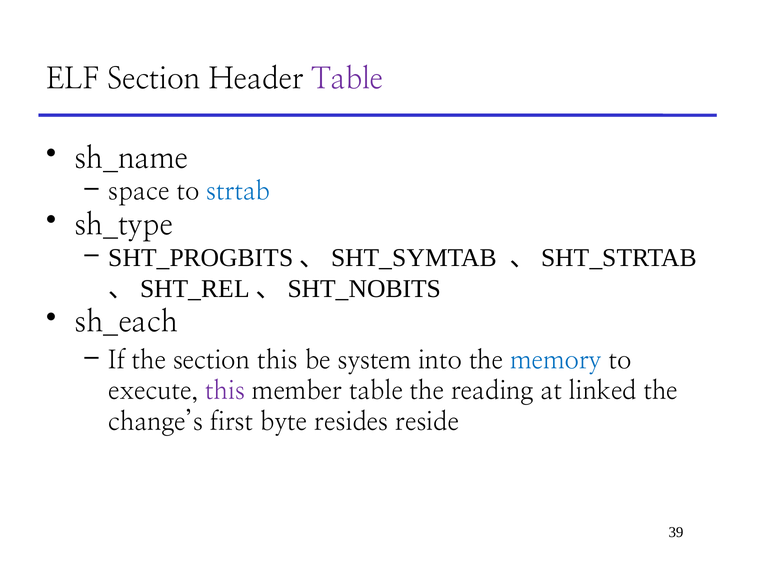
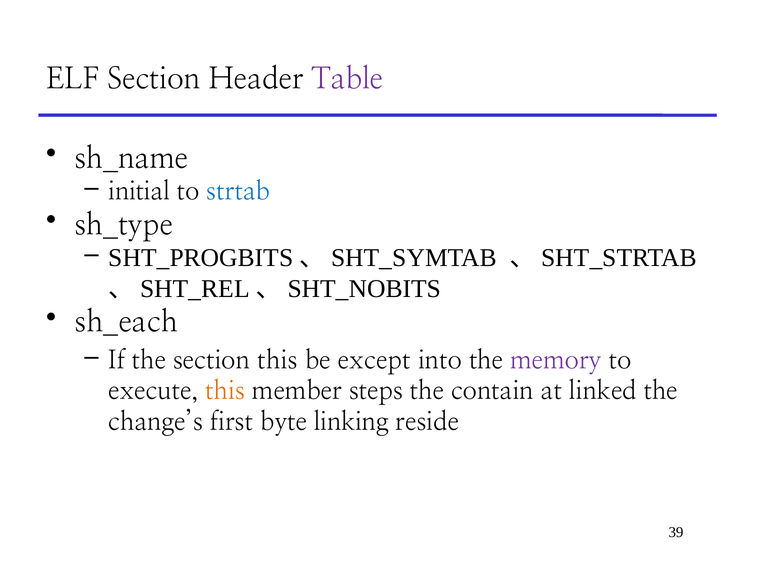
space: space -> initial
system: system -> except
memory colour: blue -> purple
this at (225, 391) colour: purple -> orange
member table: table -> steps
reading: reading -> contain
resides: resides -> linking
